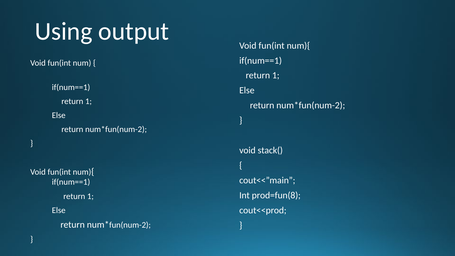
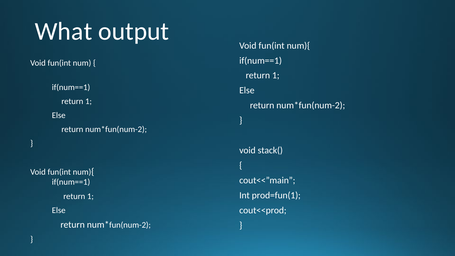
Using: Using -> What
prod=fun(8: prod=fun(8 -> prod=fun(1
